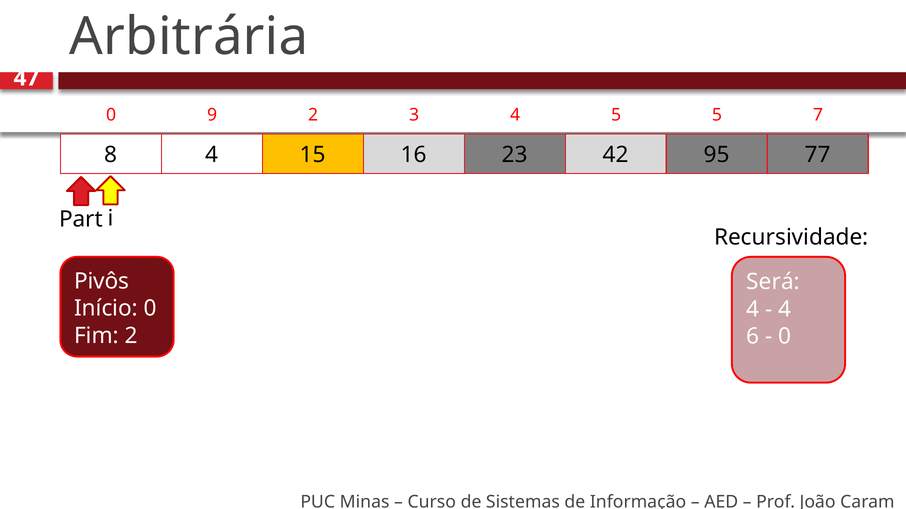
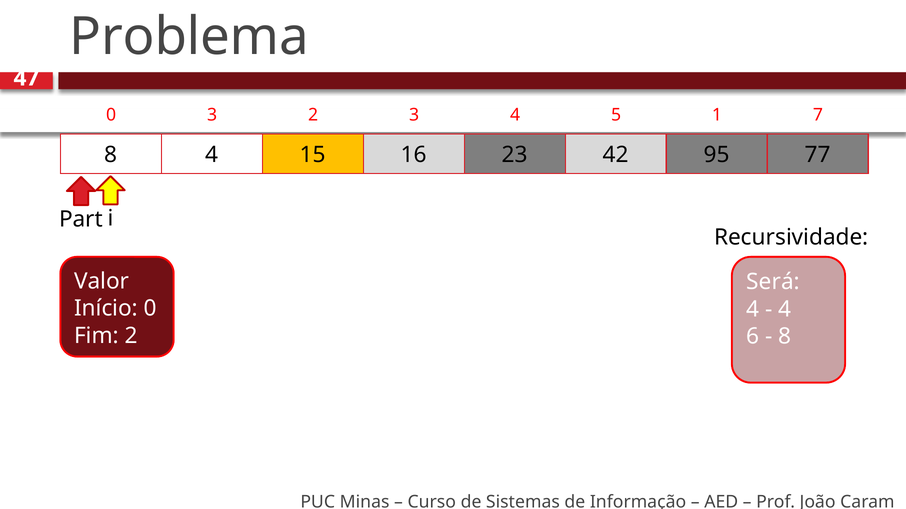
Arbitrária: Arbitrária -> Problema
0 9: 9 -> 3
5 5: 5 -> 1
Pivôs: Pivôs -> Valor
0 at (785, 337): 0 -> 8
